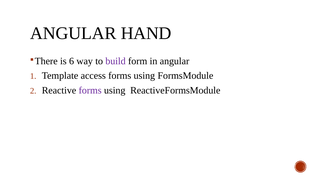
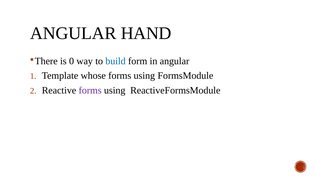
6: 6 -> 0
build colour: purple -> blue
access: access -> whose
